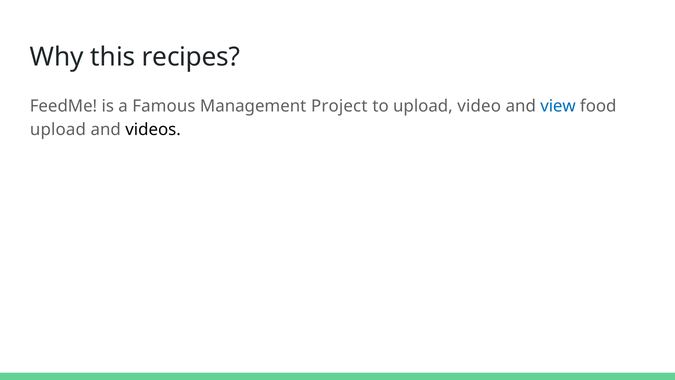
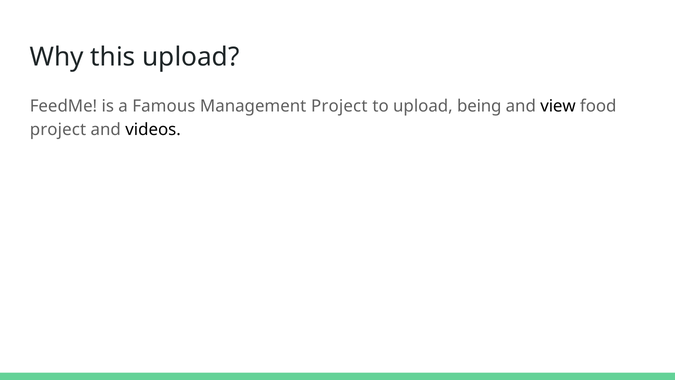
this recipes: recipes -> upload
video: video -> being
view colour: blue -> black
upload at (58, 129): upload -> project
